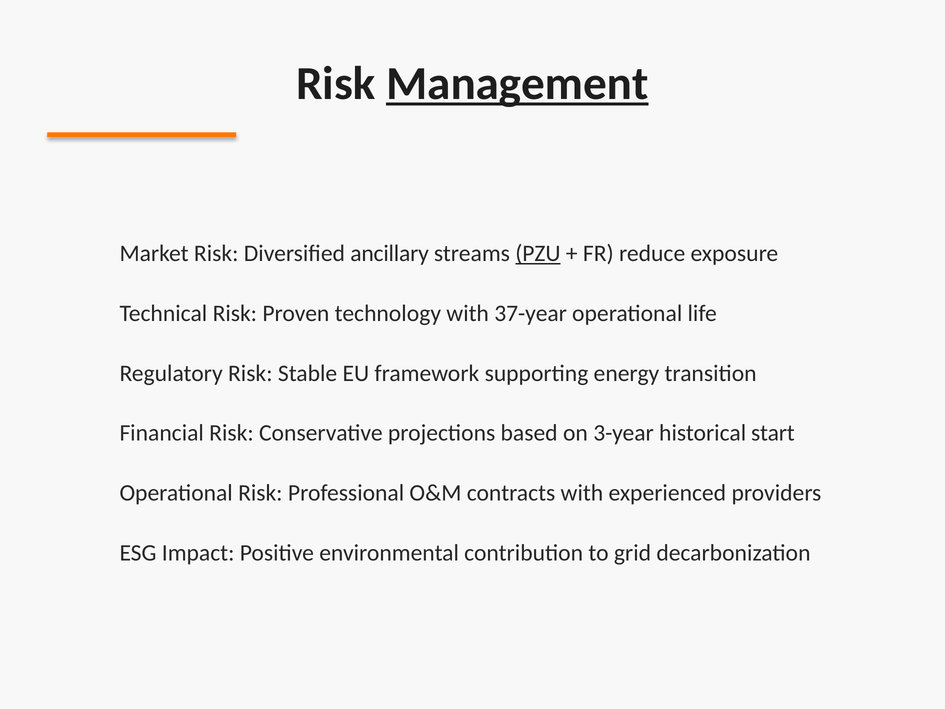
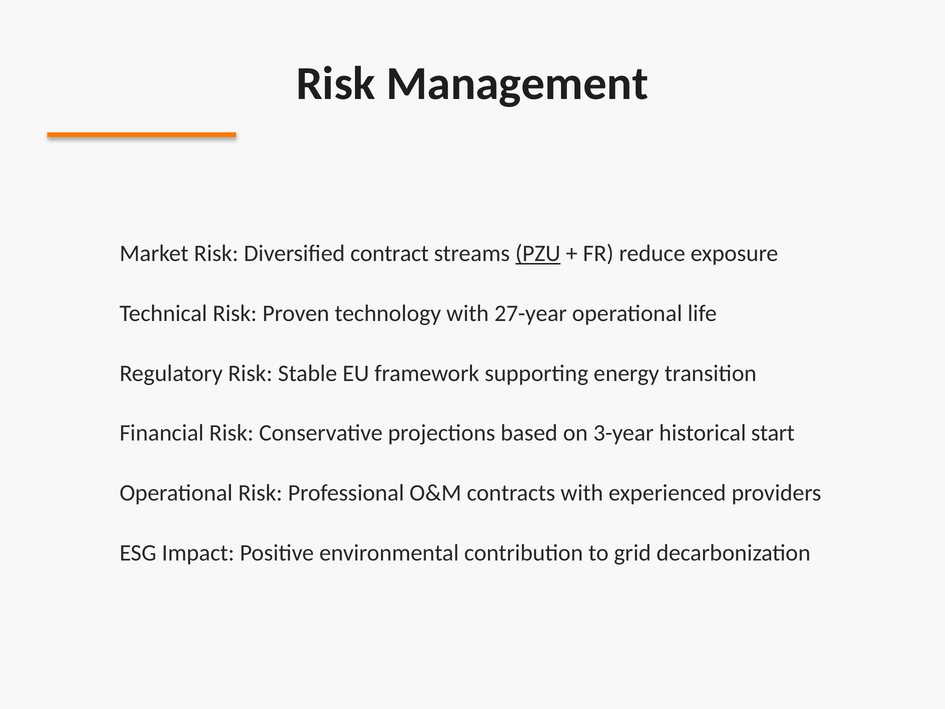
Management underline: present -> none
ancillary: ancillary -> contract
37-year: 37-year -> 27-year
